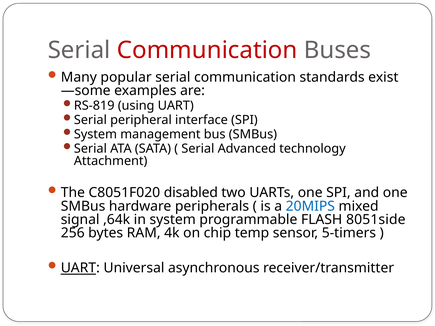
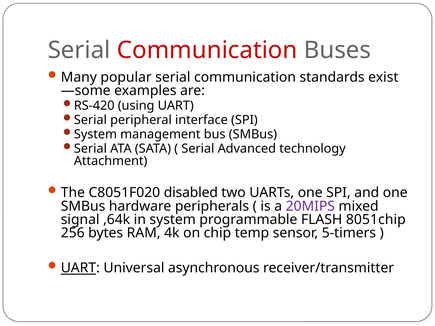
RS-819: RS-819 -> RS-420
20MIPS colour: blue -> purple
8051side: 8051side -> 8051chip
